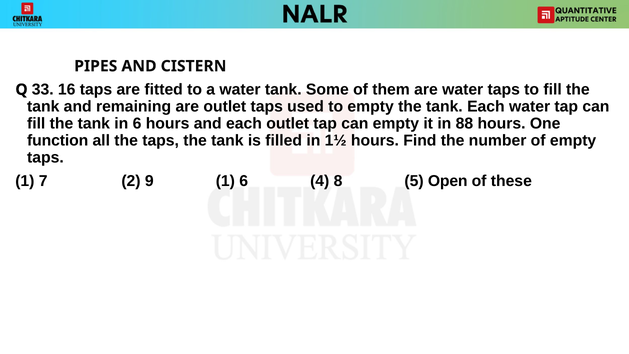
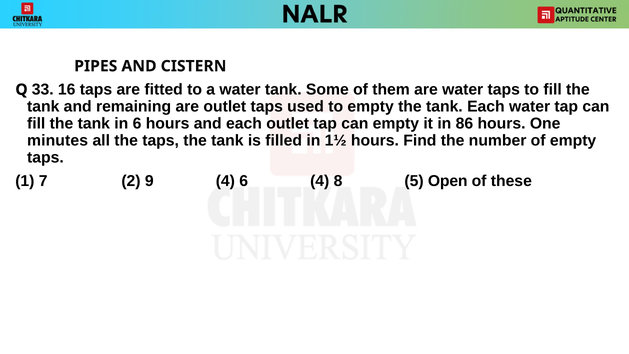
88: 88 -> 86
function: function -> minutes
9 1: 1 -> 4
